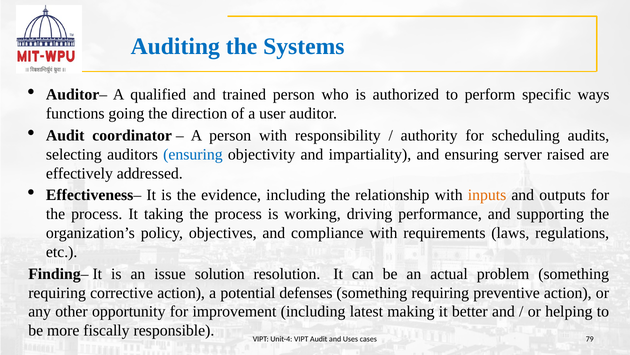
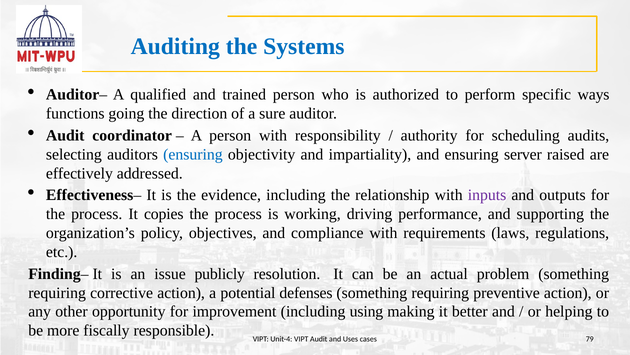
user: user -> sure
inputs colour: orange -> purple
taking: taking -> copies
solution: solution -> publicly
latest: latest -> using
